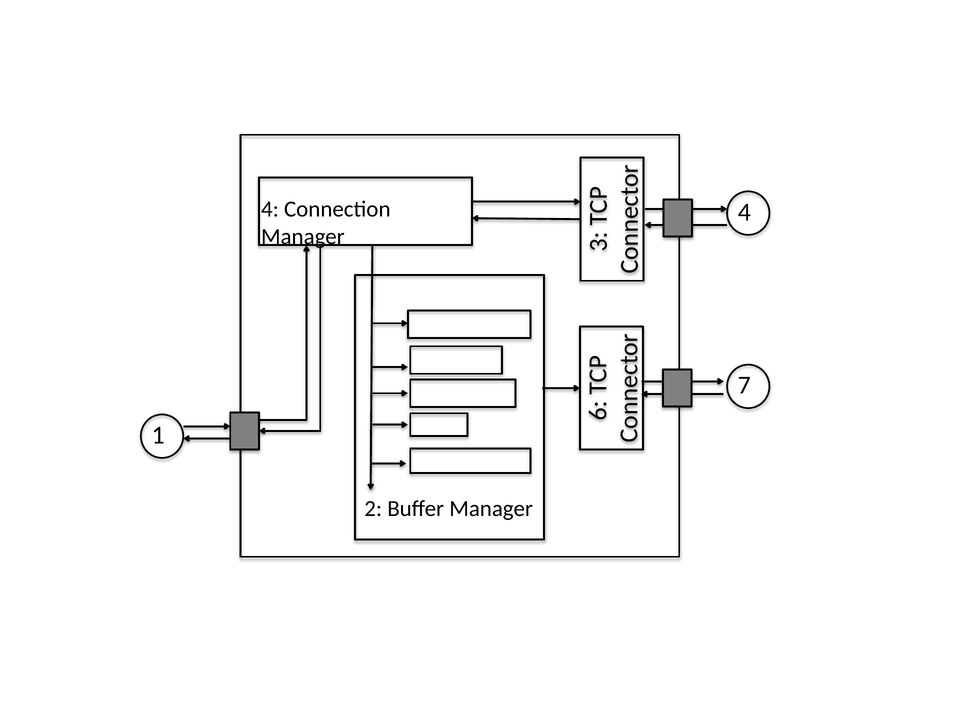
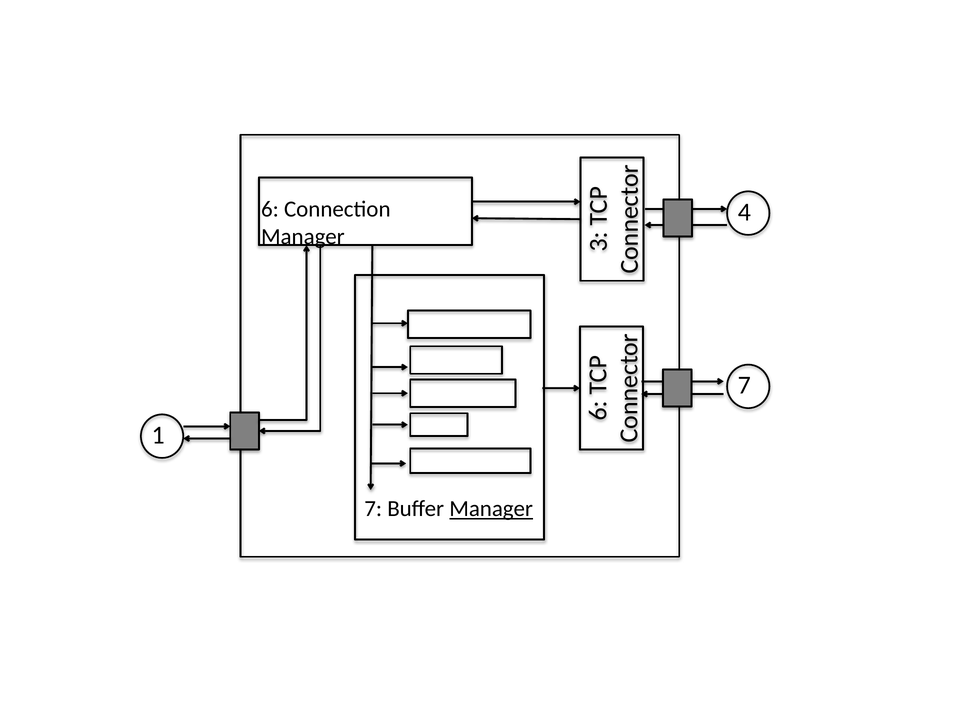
4 at (270, 209): 4 -> 6
2 at (373, 509): 2 -> 7
Manager at (491, 509) underline: none -> present
